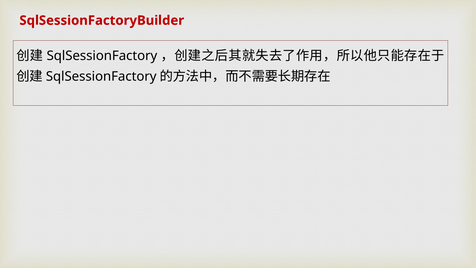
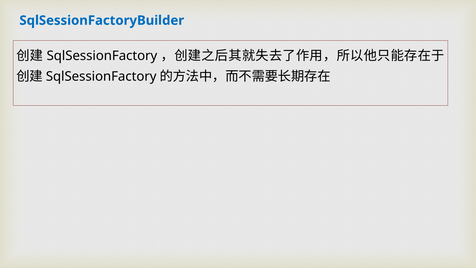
SqlSessionFactoryBuilder colour: red -> blue
